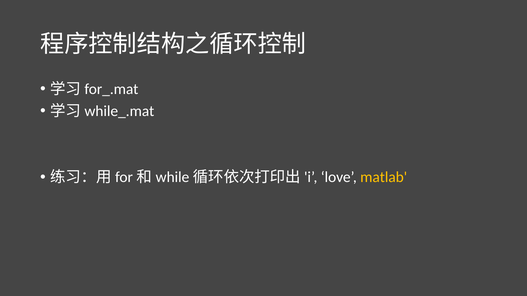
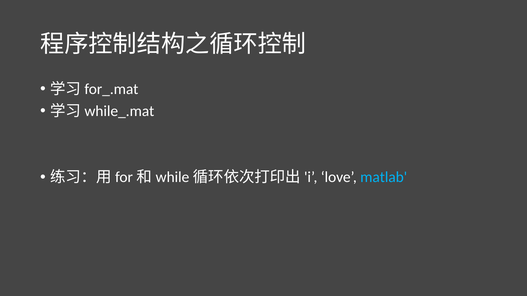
matlab colour: yellow -> light blue
